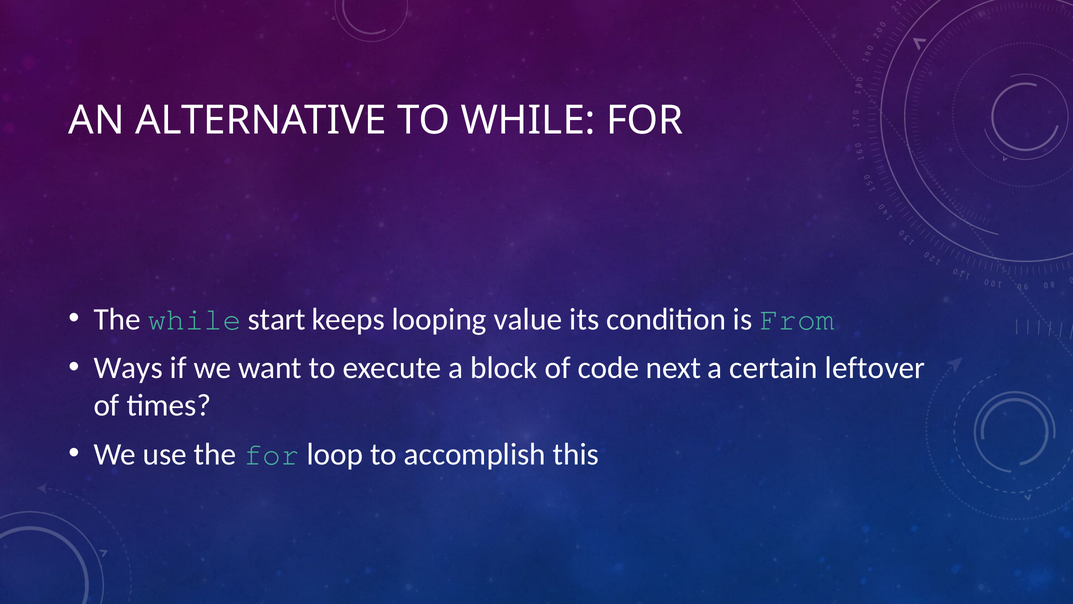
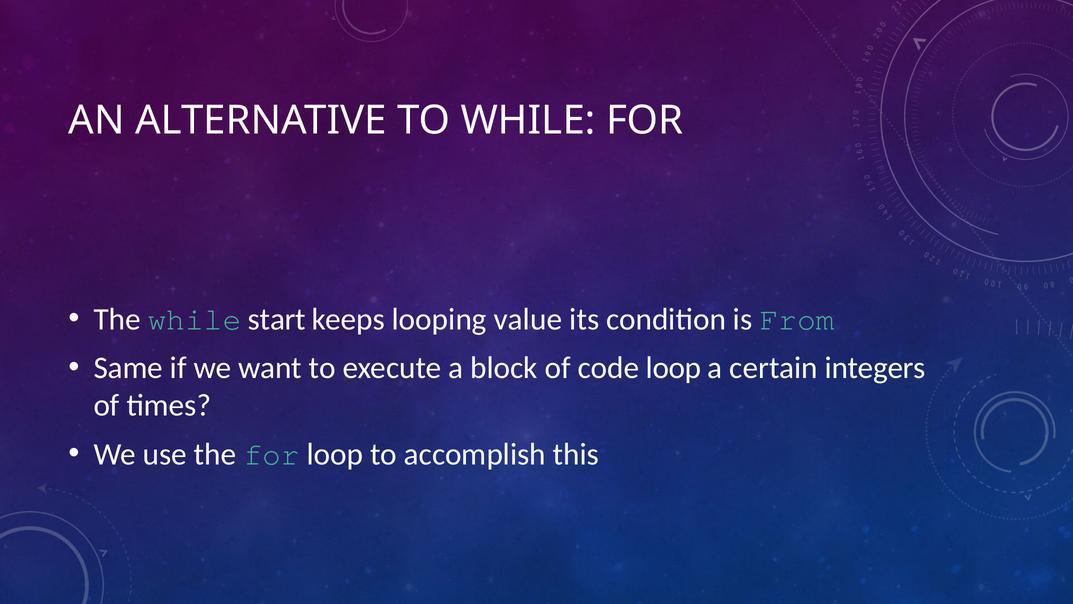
Ways: Ways -> Same
code next: next -> loop
leftover: leftover -> integers
